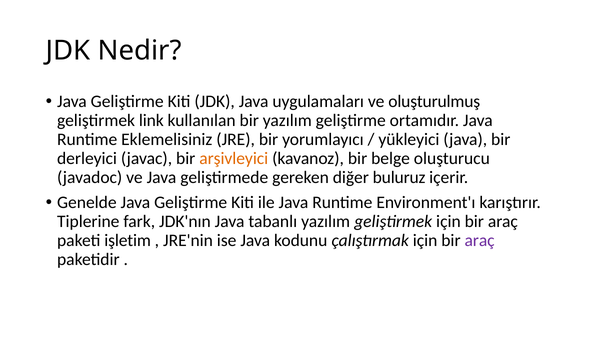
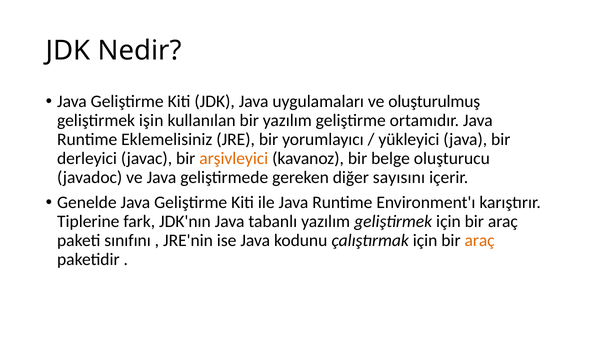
link: link -> işin
buluruz: buluruz -> sayısını
işletim: işletim -> sınıfını
araç at (480, 240) colour: purple -> orange
